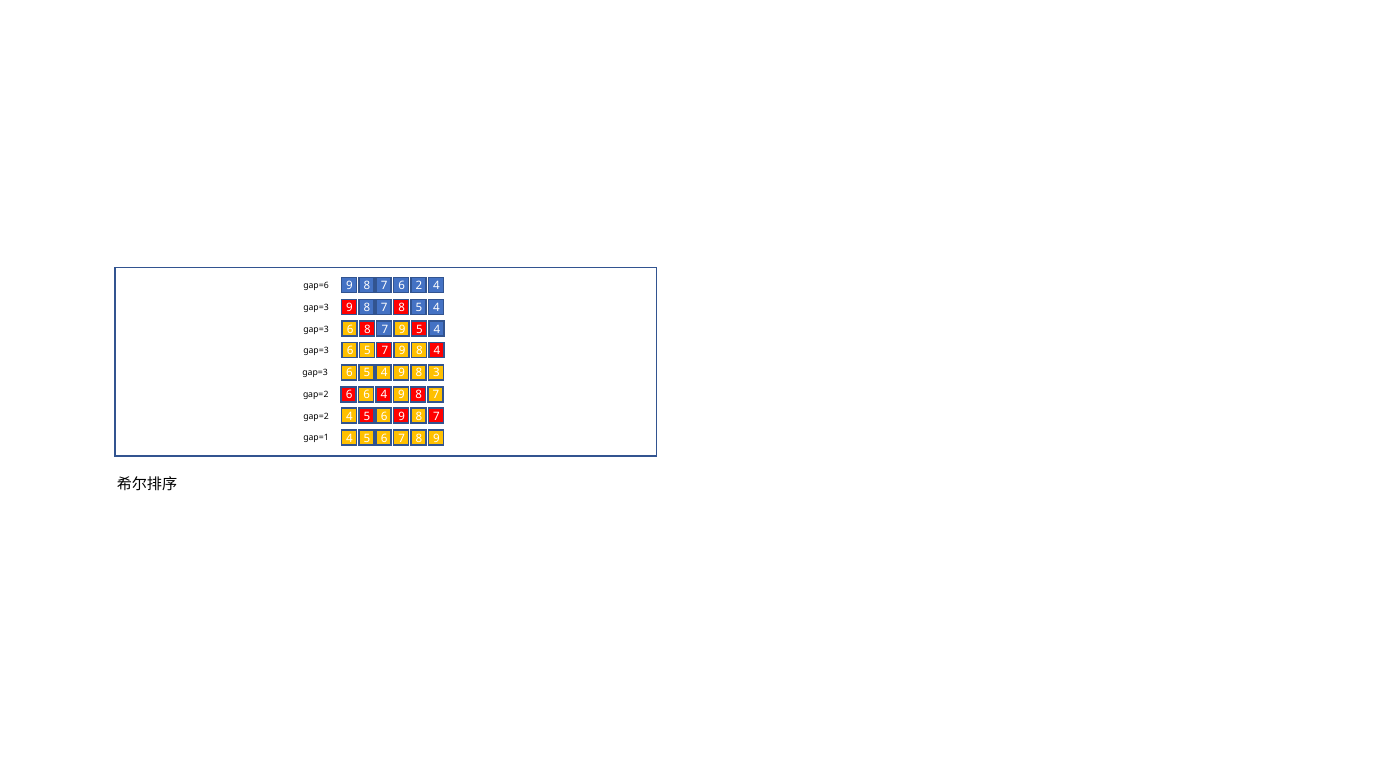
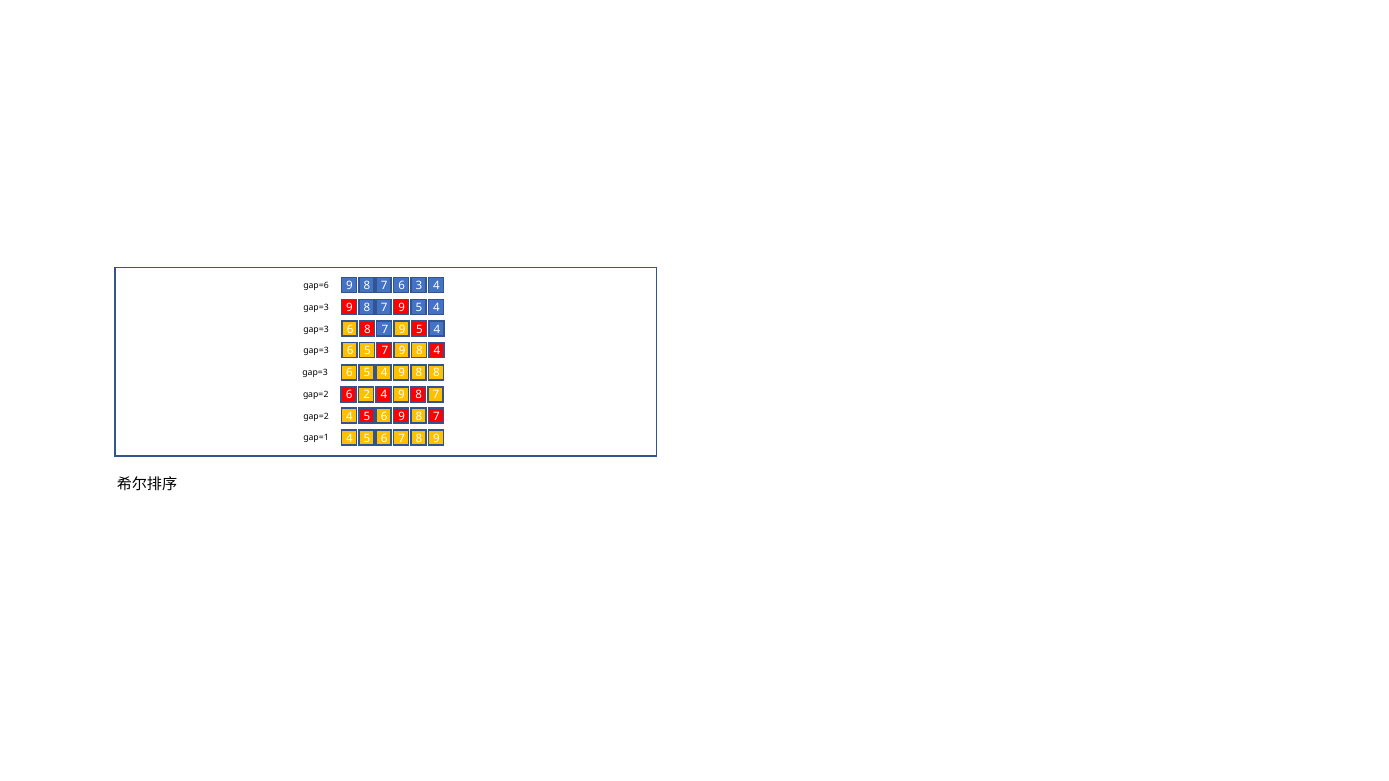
2: 2 -> 3
9 8 7 8: 8 -> 9
8 3: 3 -> 8
6 6: 6 -> 2
